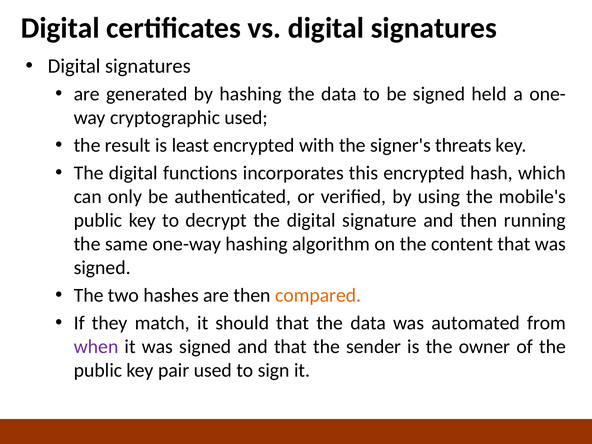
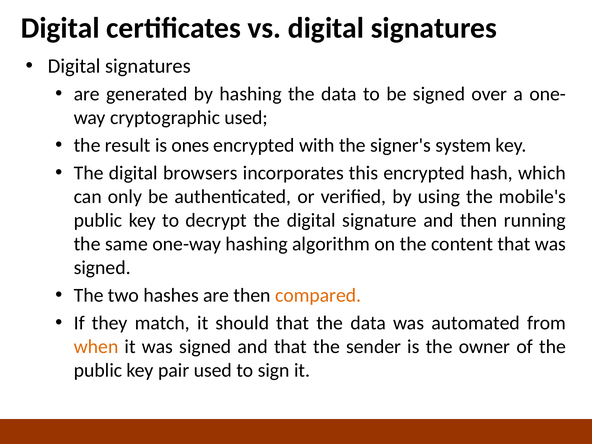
held: held -> over
least: least -> ones
threats: threats -> system
functions: functions -> browsers
when colour: purple -> orange
